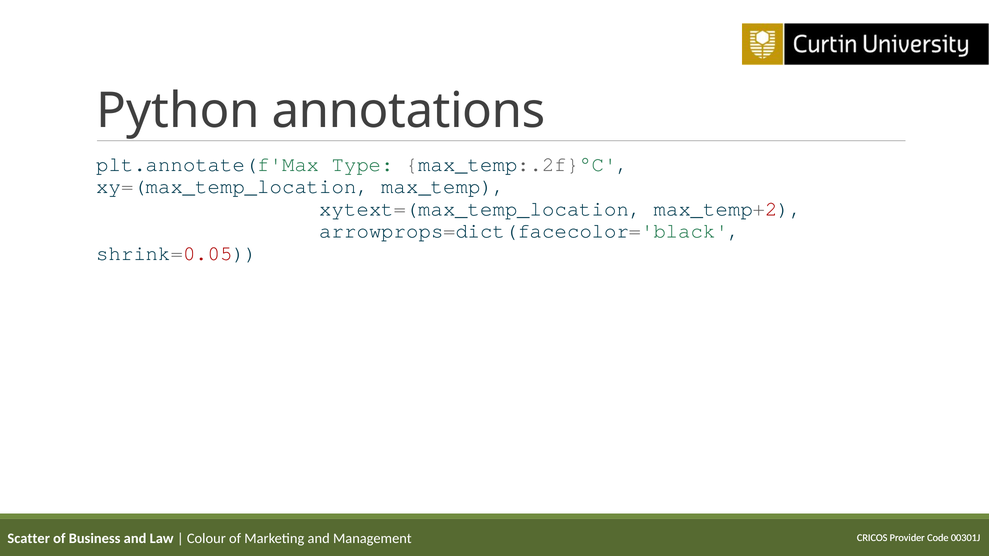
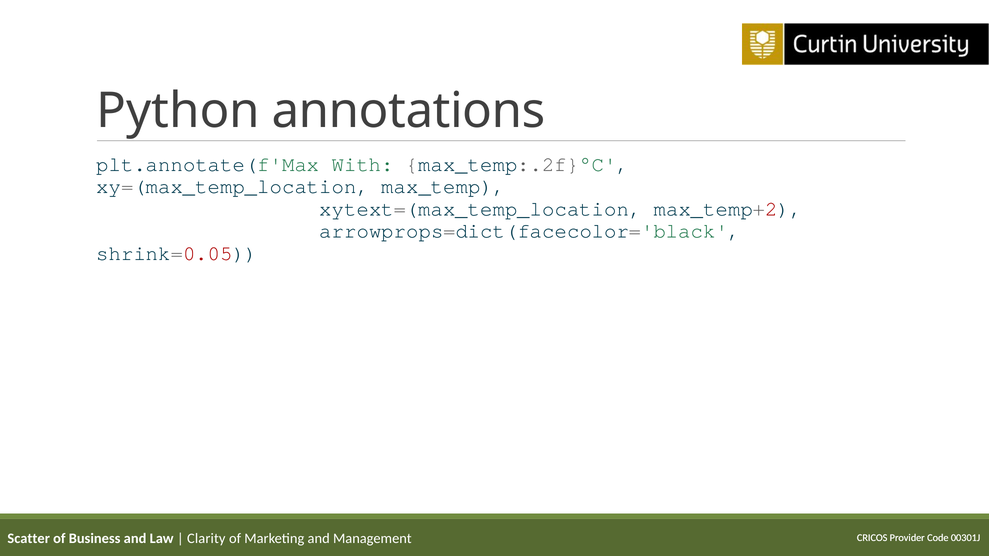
Type: Type -> With
Colour: Colour -> Clarity
